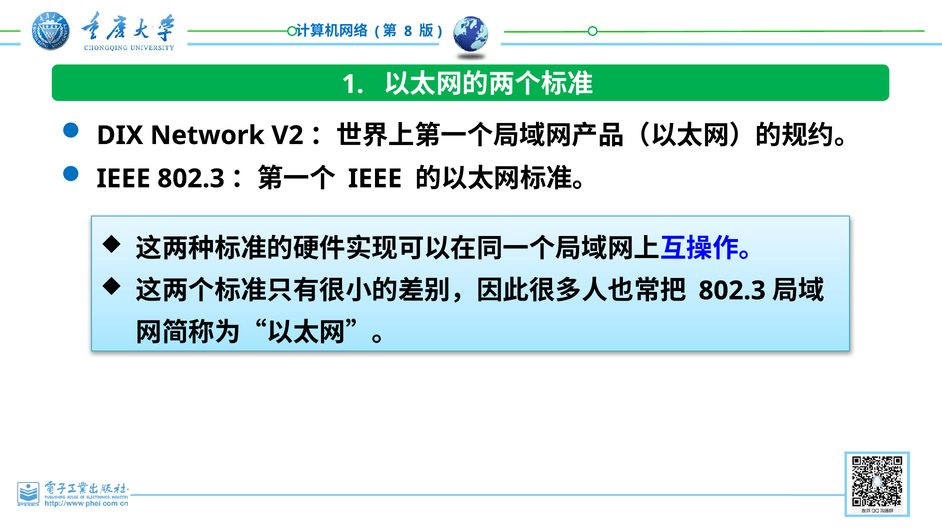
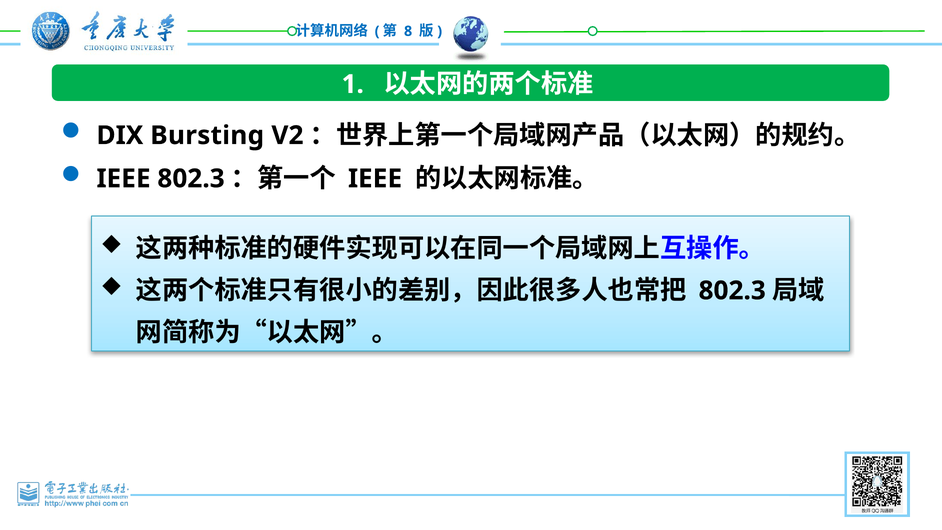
Network: Network -> Bursting
